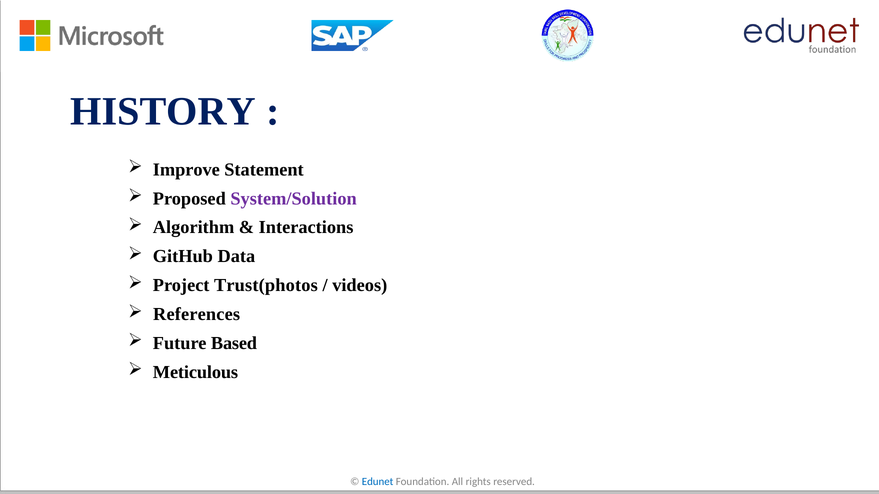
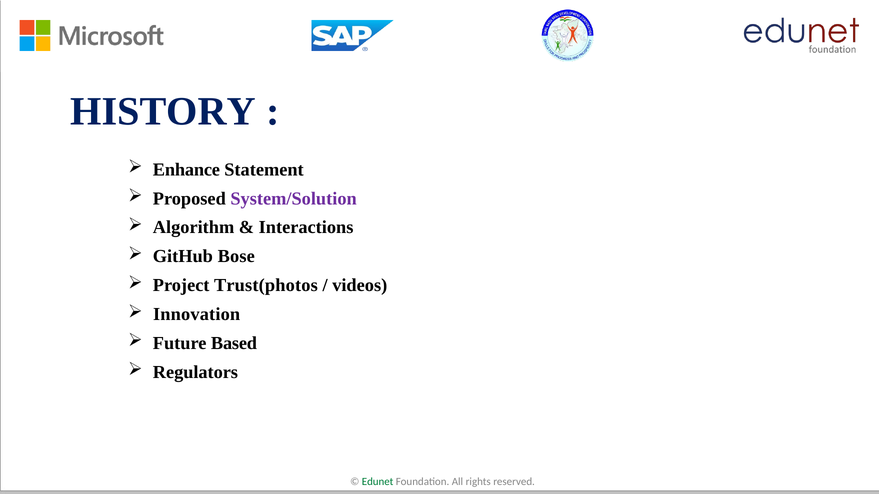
Improve: Improve -> Enhance
Data: Data -> Bose
References: References -> Innovation
Meticulous: Meticulous -> Regulators
Edunet colour: blue -> green
